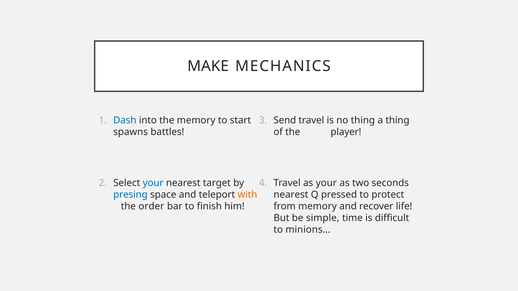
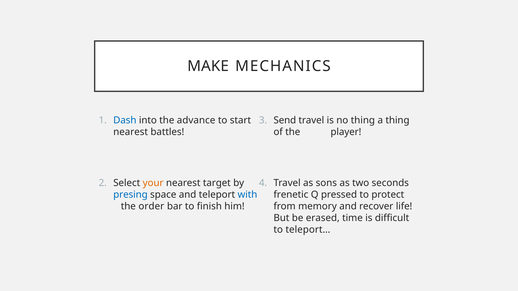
the memory: memory -> advance
spawns at (131, 132): spawns -> nearest
your at (153, 183) colour: blue -> orange
as your: your -> sons
with colour: orange -> blue
nearest at (291, 195): nearest -> frenetic
simple: simple -> erased
minions…: minions… -> teleport…
